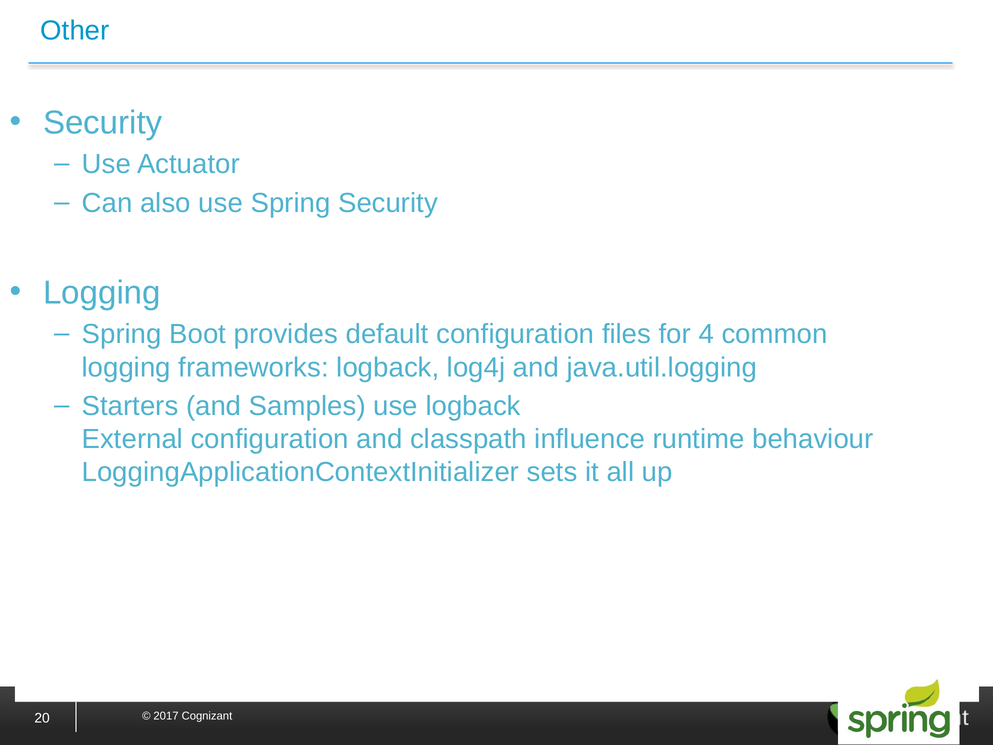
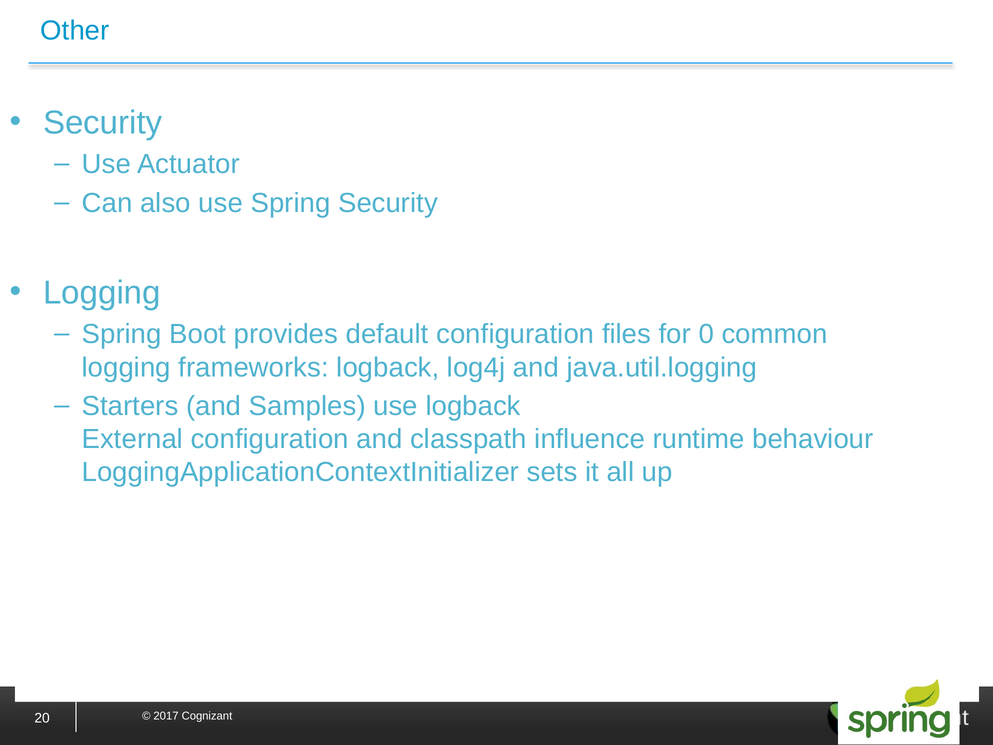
4: 4 -> 0
